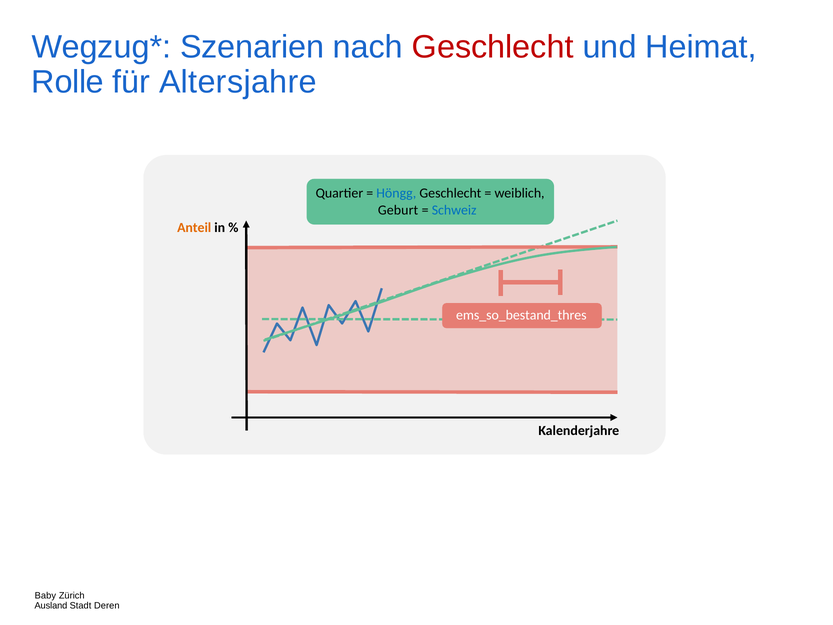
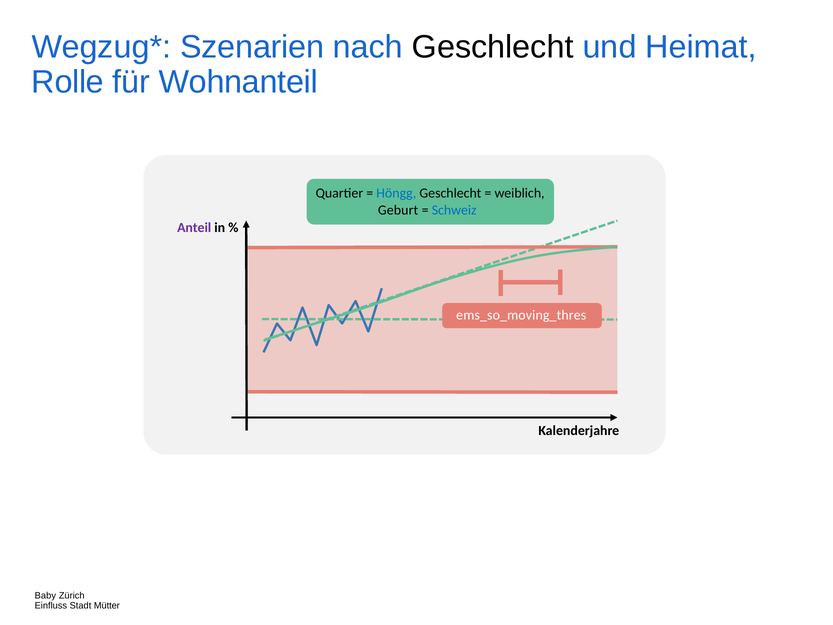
Geschlecht at (493, 47) colour: red -> black
Altersjahre: Altersjahre -> Wohnanteil
Anteil colour: orange -> purple
ems_so_bestand_thres: ems_so_bestand_thres -> ems_so_moving_thres
Ausland: Ausland -> Einfluss
Deren: Deren -> Mütter
